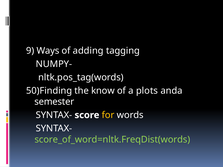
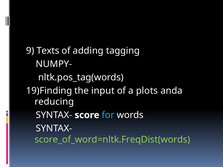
Ways: Ways -> Texts
50)Finding: 50)Finding -> 19)Finding
know: know -> input
semester: semester -> reducing
for colour: yellow -> light blue
